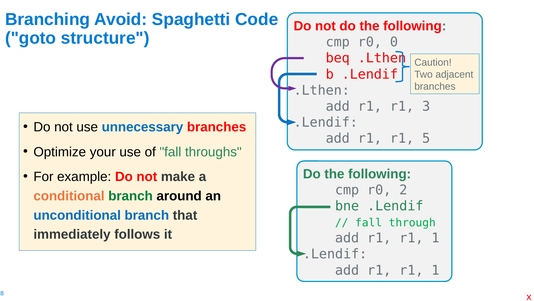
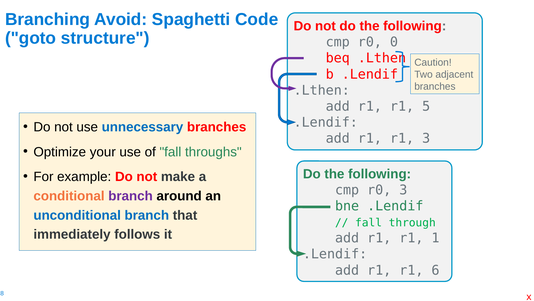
3: 3 -> 5
r1 5: 5 -> 3
r0 2: 2 -> 3
branch at (131, 196) colour: green -> purple
1 at (435, 270): 1 -> 6
